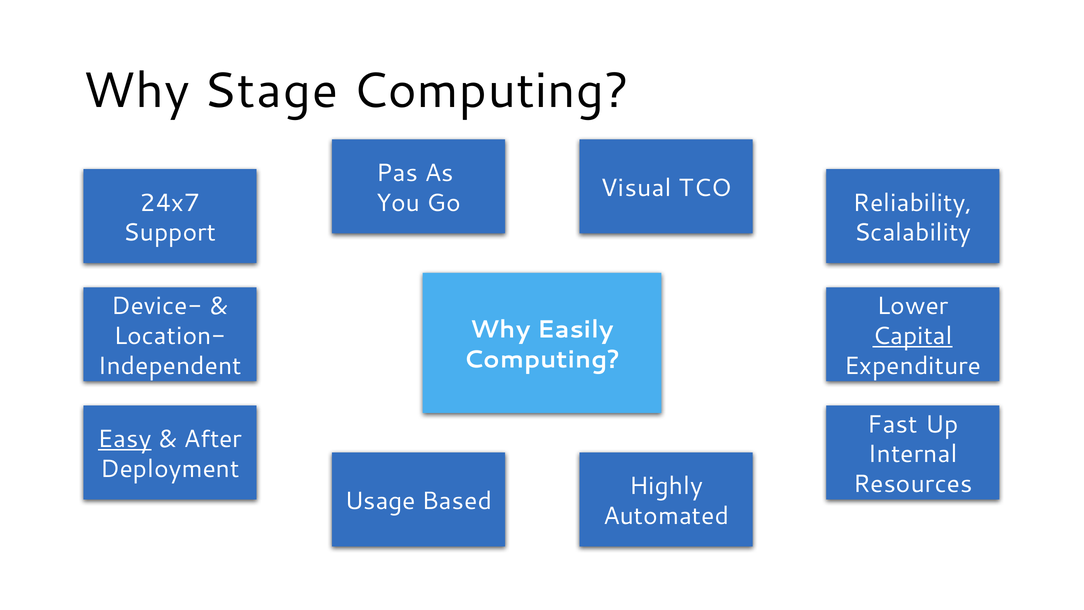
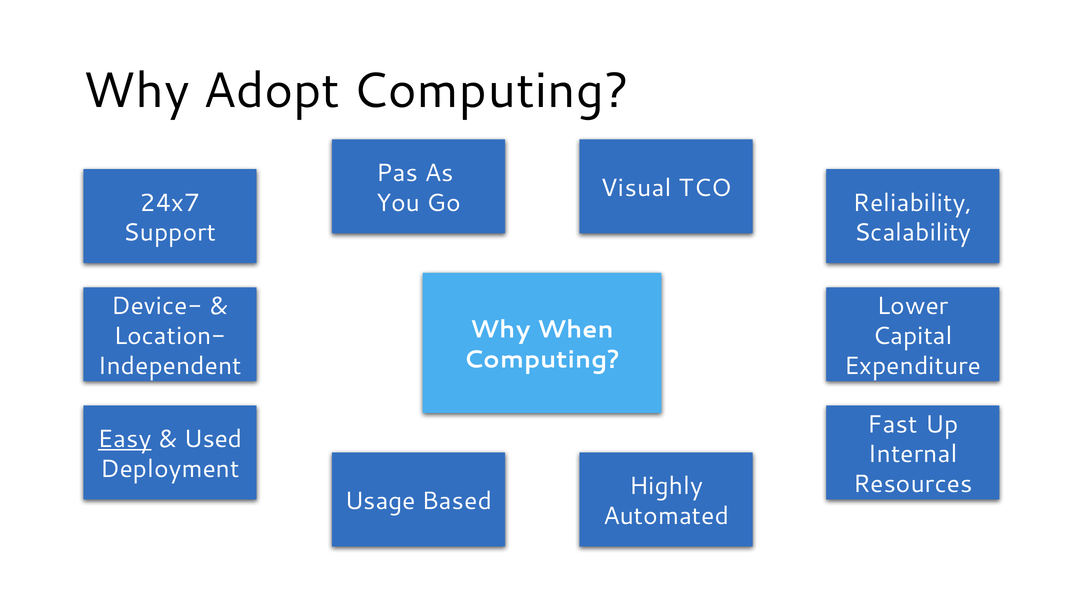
Stage: Stage -> Adopt
Easily: Easily -> When
Capital underline: present -> none
After: After -> Used
